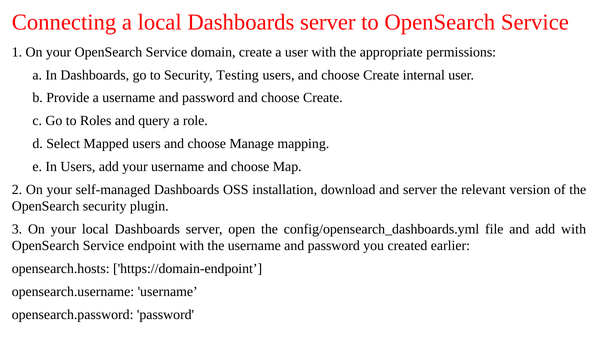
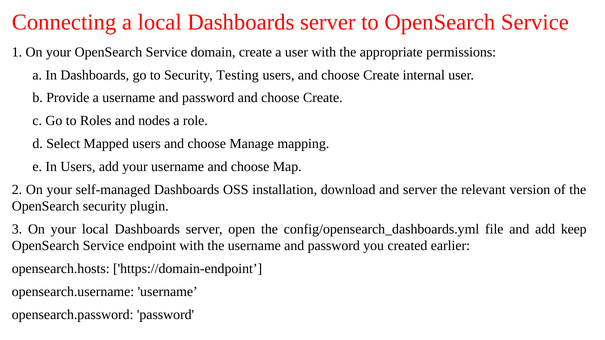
query: query -> nodes
add with: with -> keep
